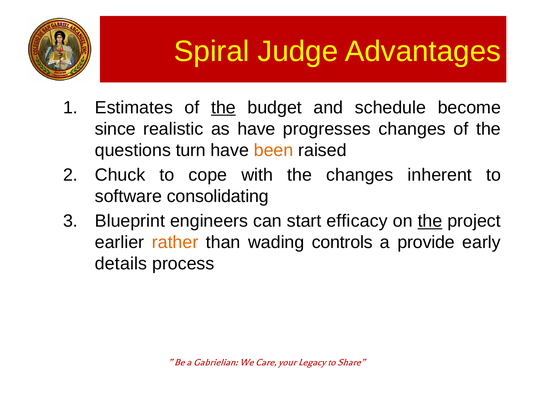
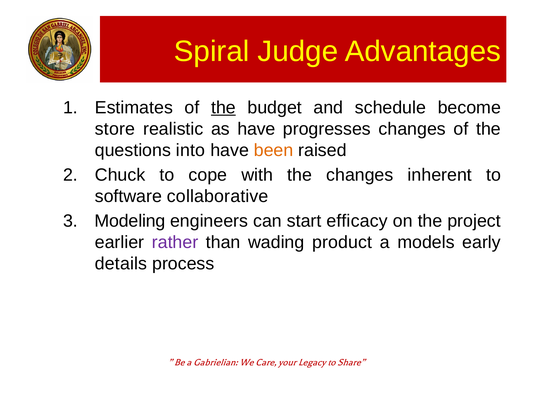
since: since -> store
turn: turn -> into
consolidating: consolidating -> collaborative
Blueprint: Blueprint -> Modeling
the at (430, 222) underline: present -> none
rather colour: orange -> purple
controls: controls -> product
provide: provide -> models
